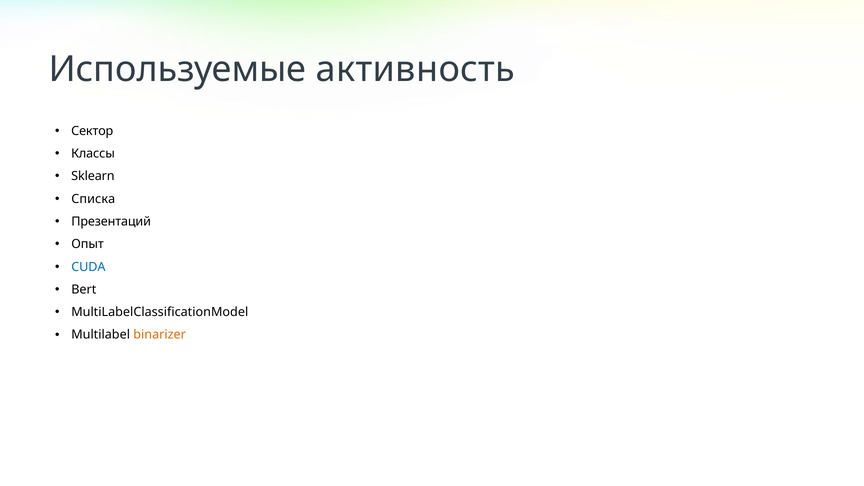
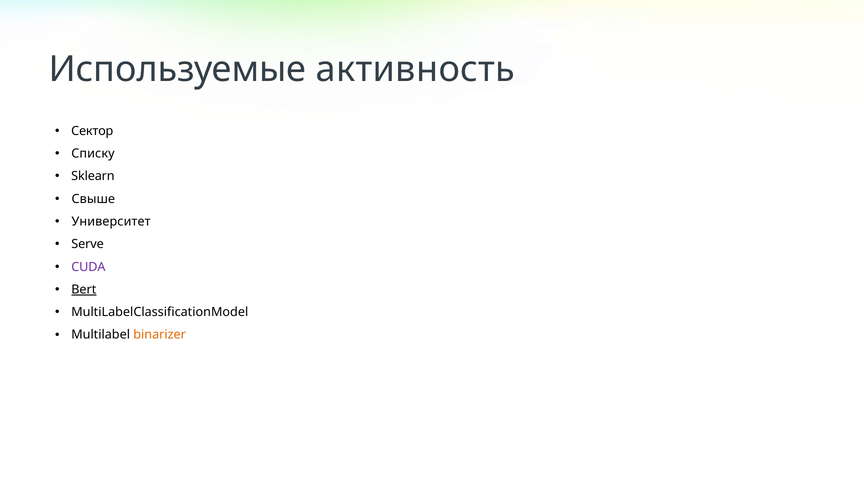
Классы: Классы -> Списку
Списка: Списка -> Свыше
Презентаций: Презентаций -> Университет
Опыт: Опыт -> Serve
CUDA colour: blue -> purple
Bert underline: none -> present
